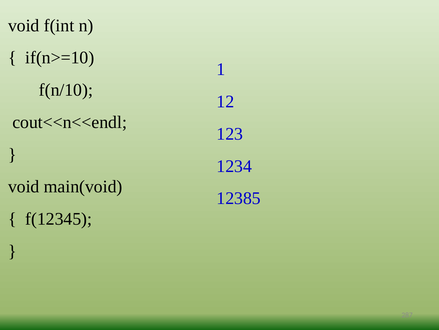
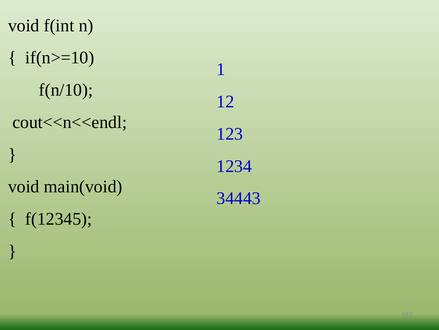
12385: 12385 -> 34443
